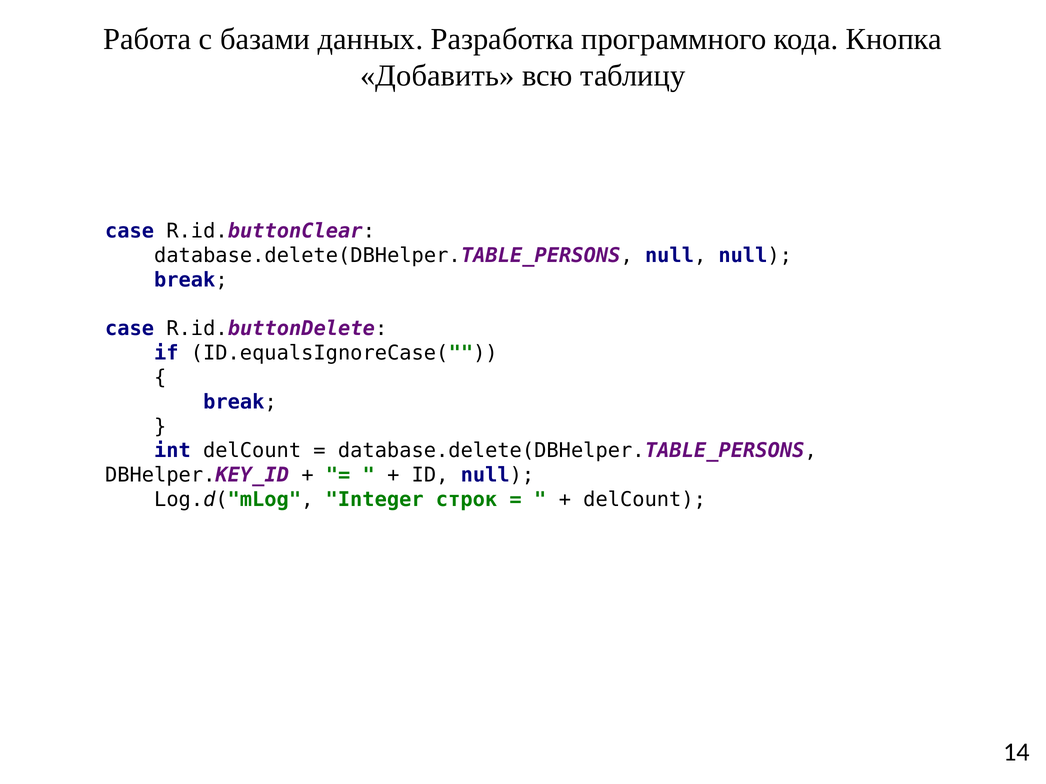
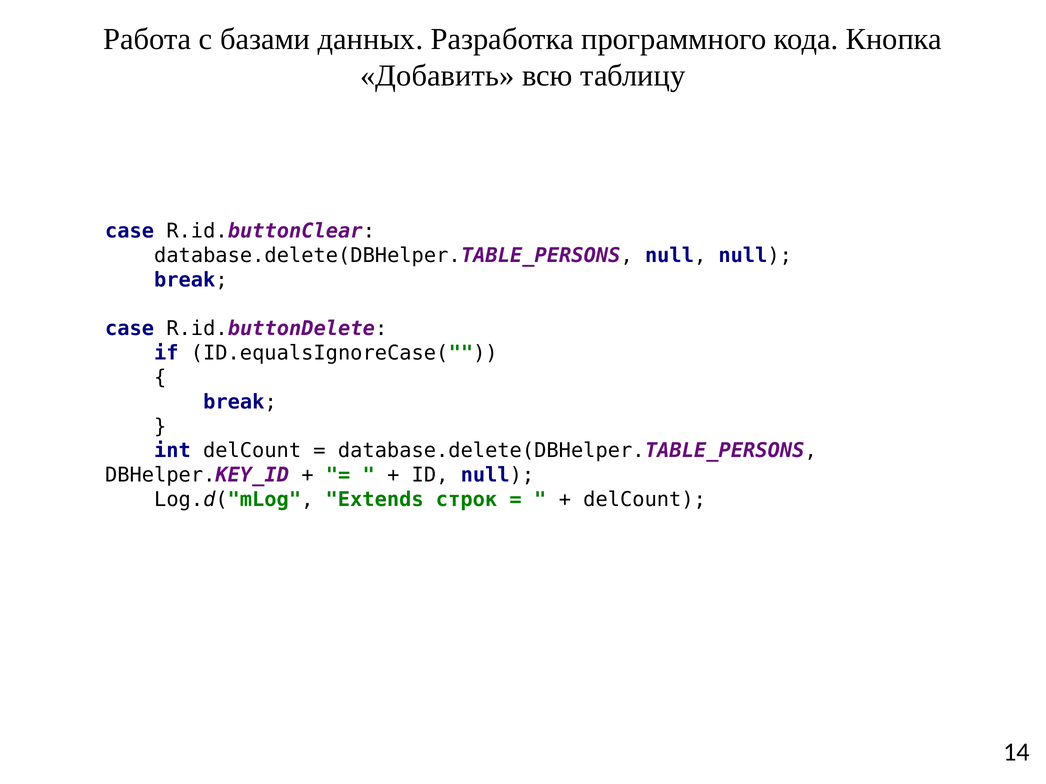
Integer: Integer -> Extends
